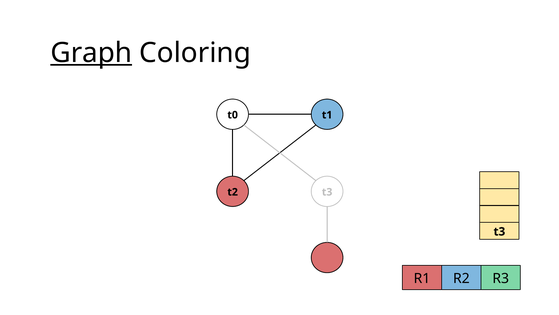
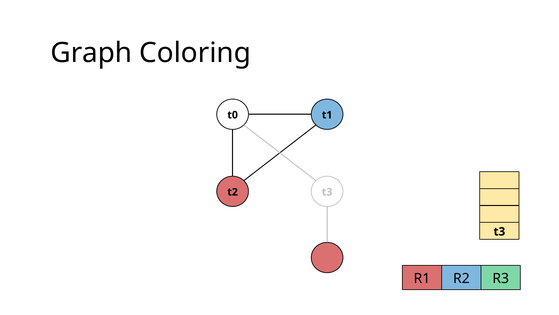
Graph underline: present -> none
